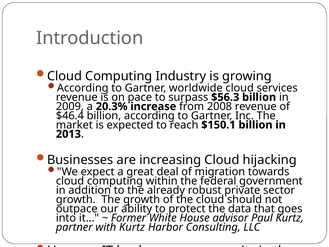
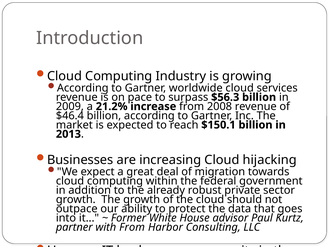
20.3%: 20.3% -> 21.2%
with Kurtz: Kurtz -> From
